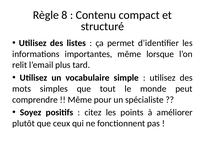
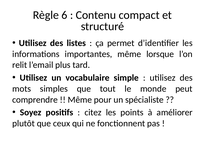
8: 8 -> 6
